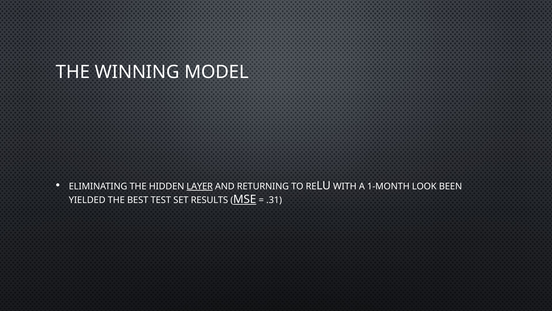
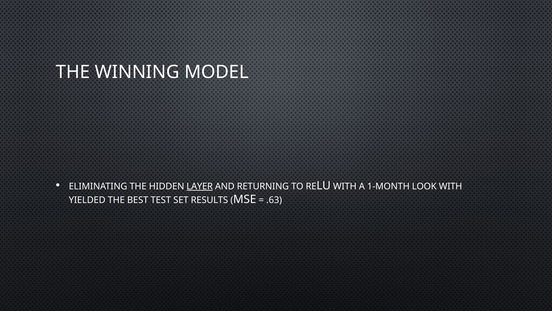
LOOK BEEN: BEEN -> WITH
MSE underline: present -> none
.31: .31 -> .63
